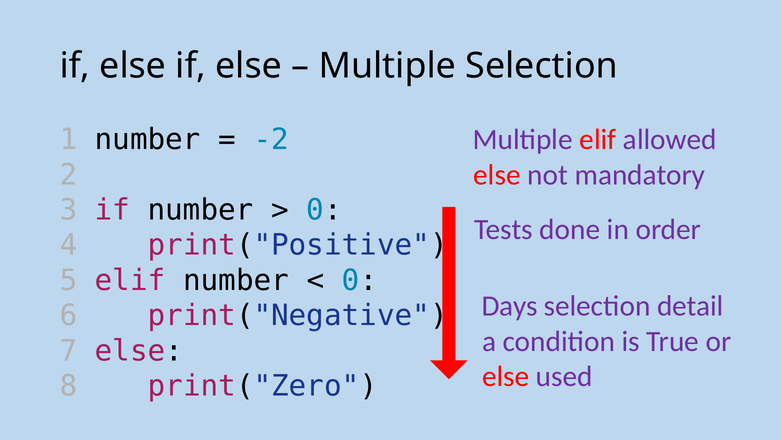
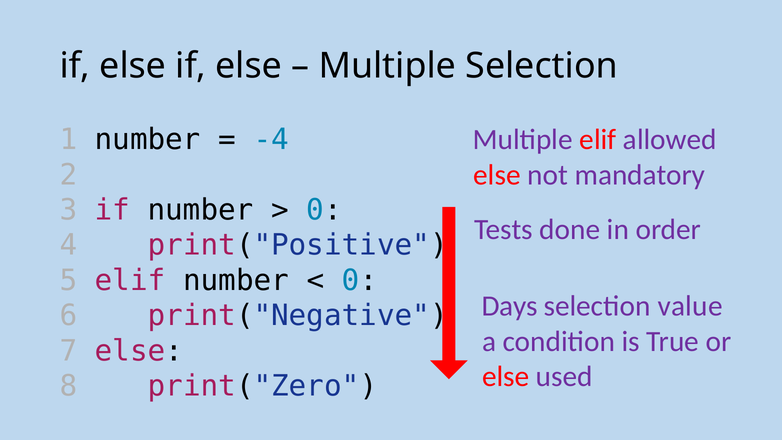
-2: -2 -> -4
detail: detail -> value
